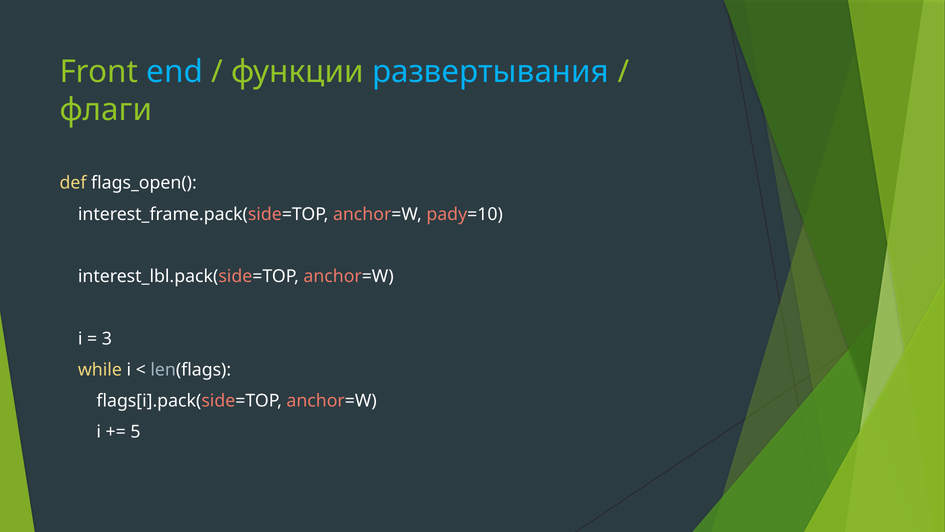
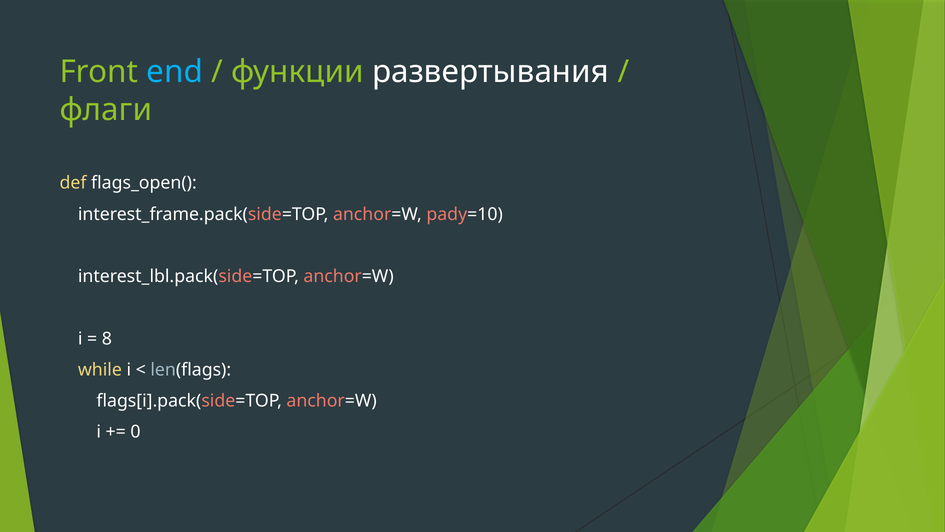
развертывания colour: light blue -> white
3: 3 -> 8
5: 5 -> 0
